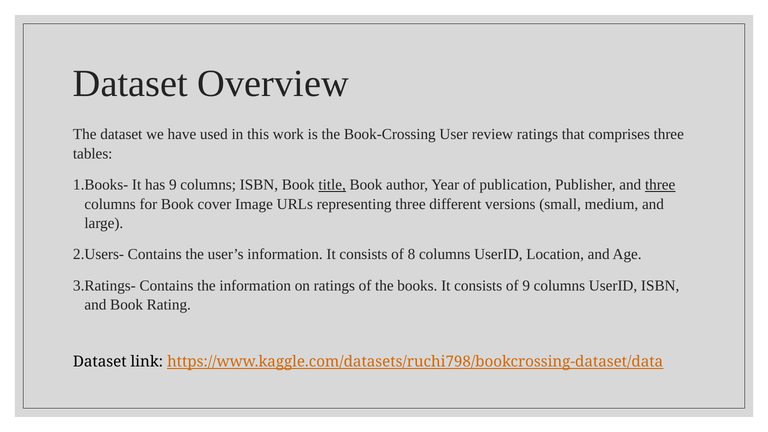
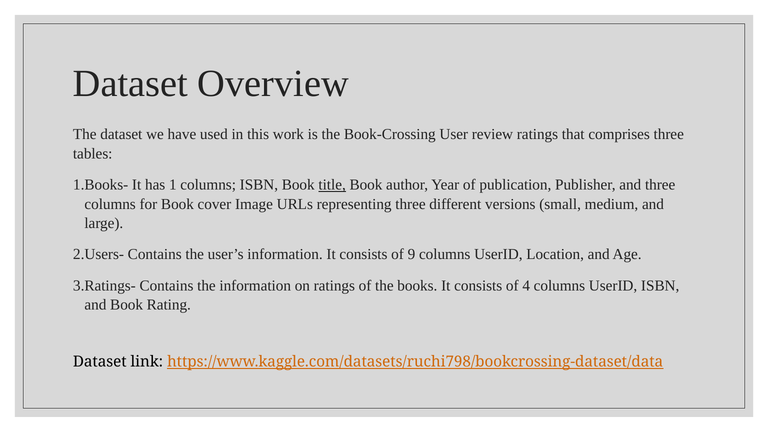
has 9: 9 -> 1
three at (660, 185) underline: present -> none
8: 8 -> 9
of 9: 9 -> 4
